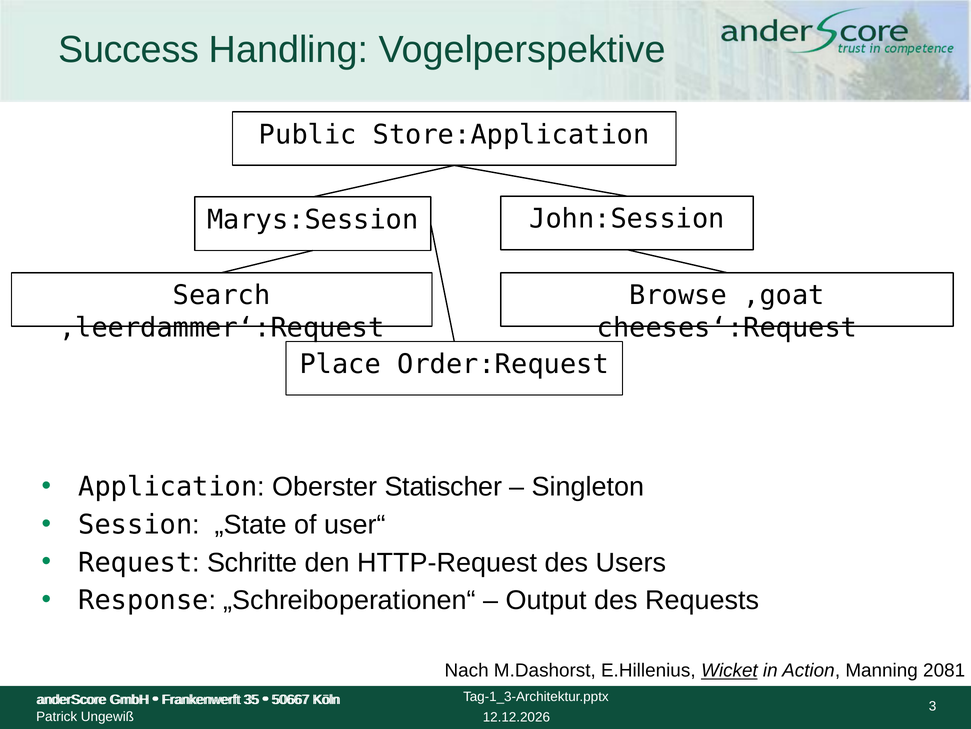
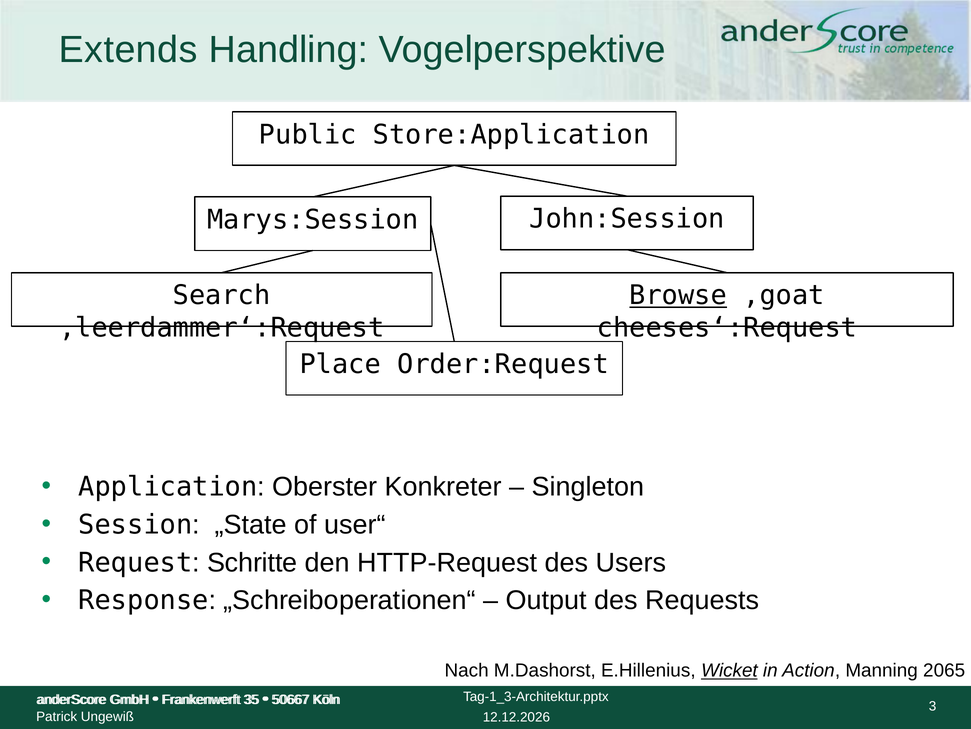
Success: Success -> Extends
Browse underline: none -> present
Statischer: Statischer -> Konkreter
2081: 2081 -> 2065
